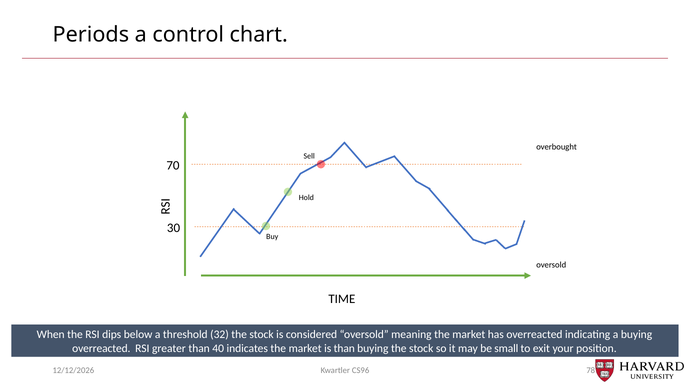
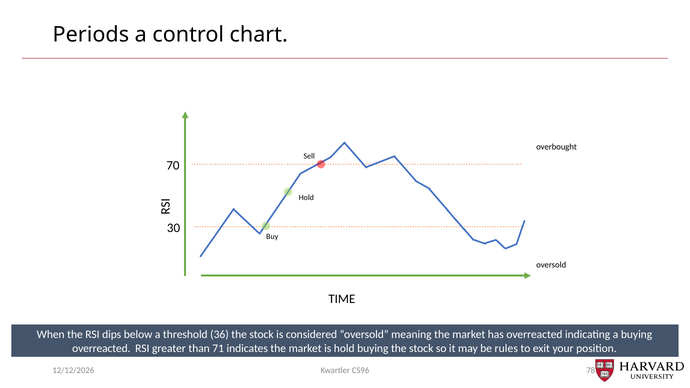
32: 32 -> 36
40: 40 -> 71
is than: than -> hold
small: small -> rules
